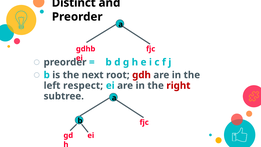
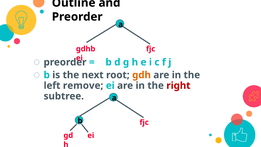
Distinct: Distinct -> Outline
gdh colour: red -> orange
respect: respect -> remove
